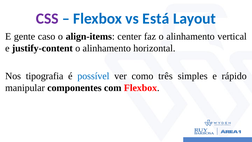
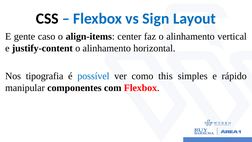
CSS colour: purple -> black
Está: Está -> Sign
três: três -> this
